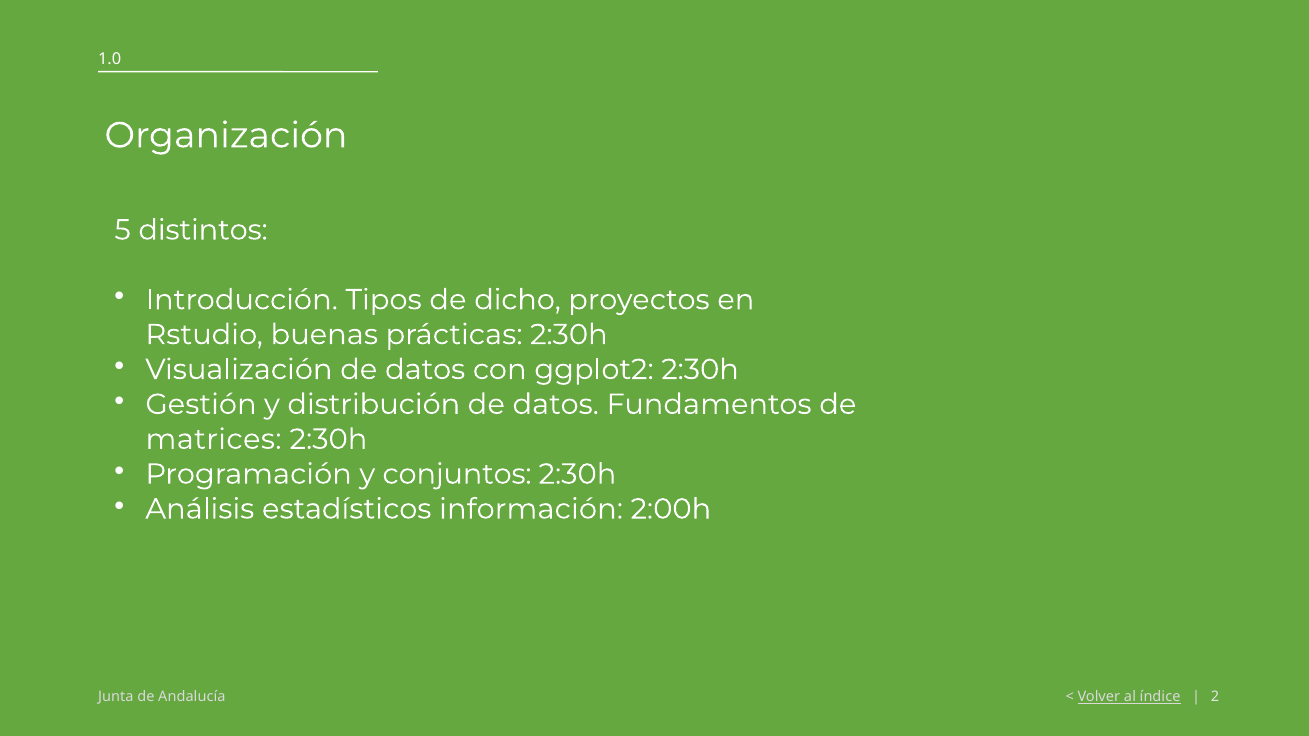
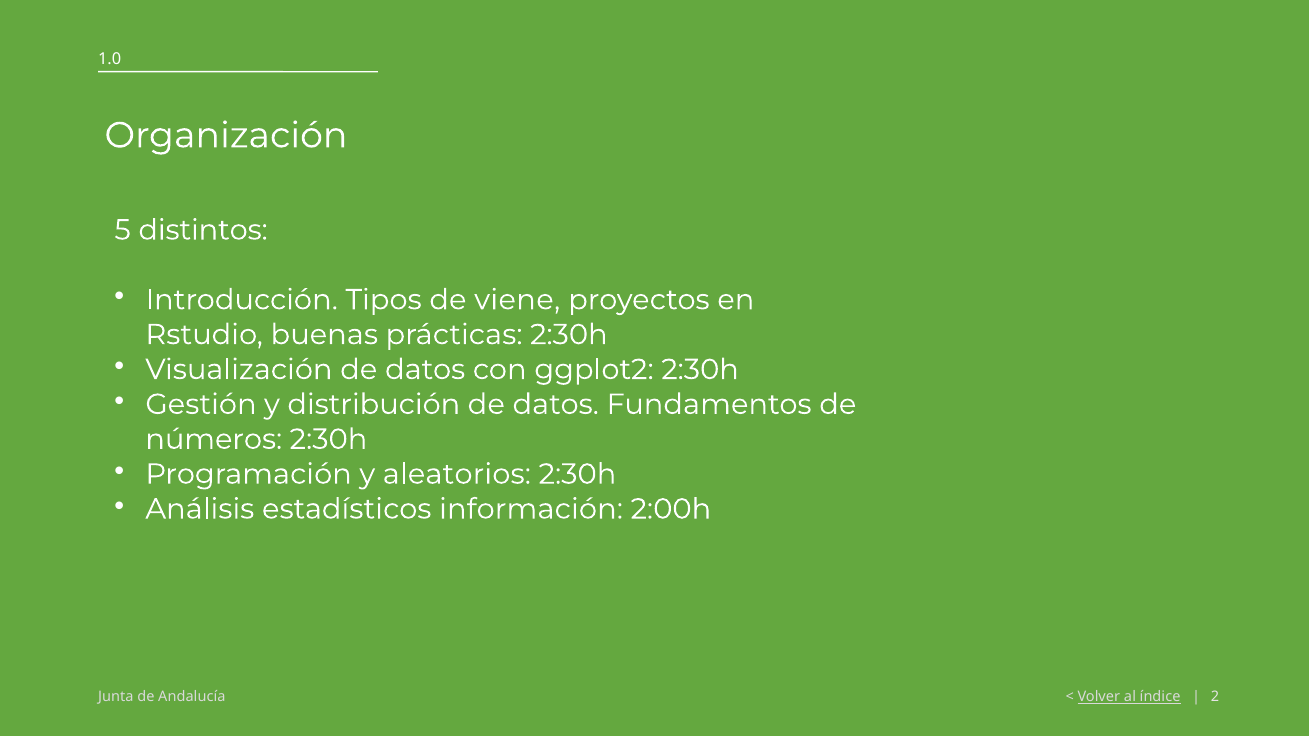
dicho: dicho -> viene
matrices: matrices -> números
conjuntos: conjuntos -> aleatorios
